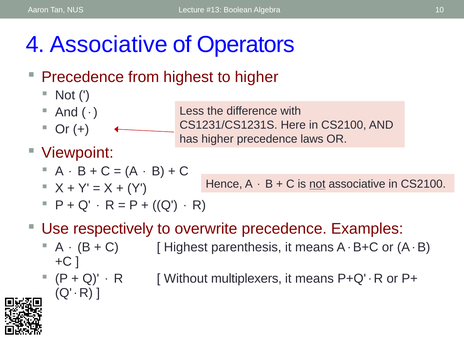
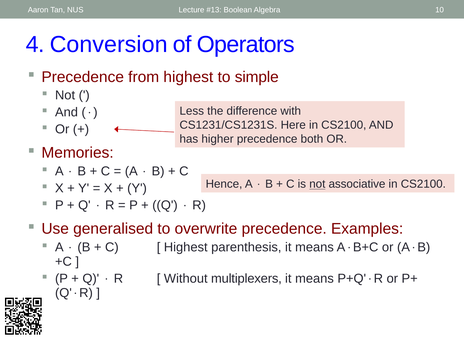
4 Associative: Associative -> Conversion
to higher: higher -> simple
laws: laws -> both
Viewpoint: Viewpoint -> Memories
respectively: respectively -> generalised
